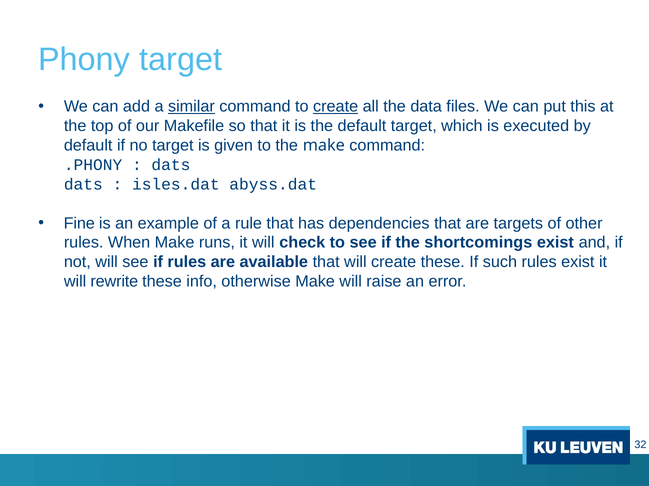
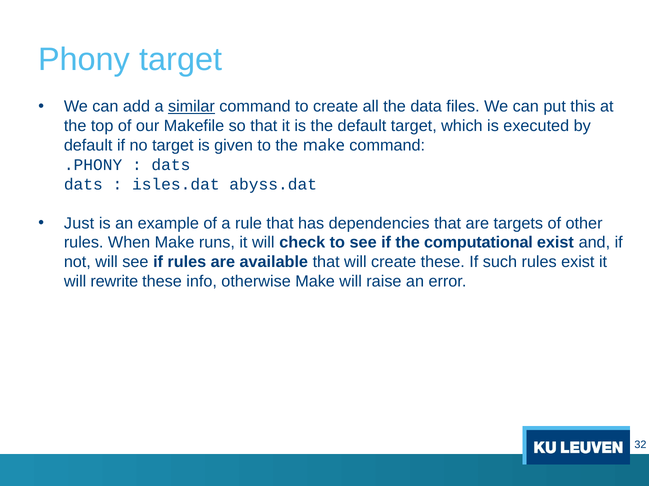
create at (336, 107) underline: present -> none
Fine: Fine -> Just
shortcomings: shortcomings -> computational
